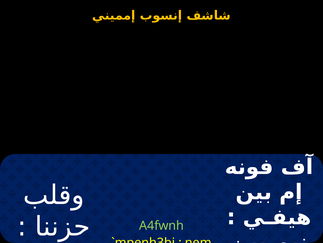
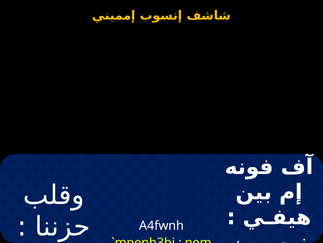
A4fwnh colour: light green -> white
